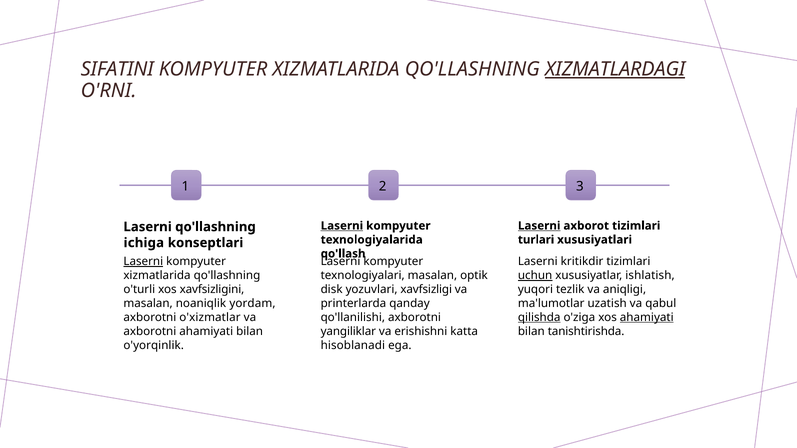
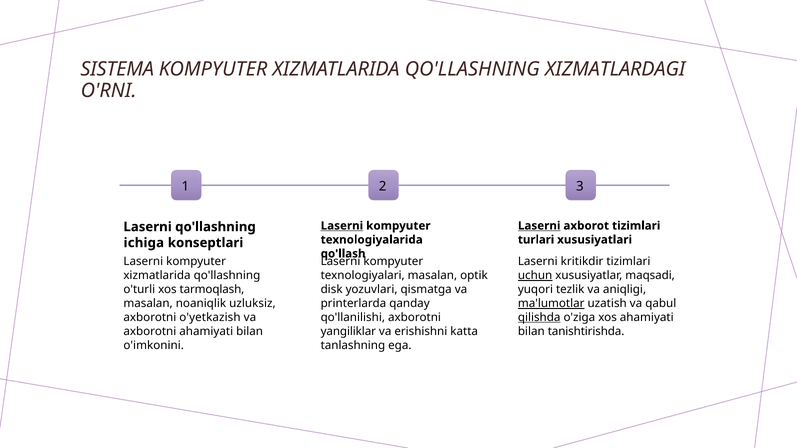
SIFATINI: SIFATINI -> SISTEMA
XIZMATLARDAGI underline: present -> none
Laserni at (143, 262) underline: present -> none
ishlatish: ishlatish -> maqsadi
xavfsizligini: xavfsizligini -> tarmoqlash
xavfsizligi: xavfsizligi -> qismatga
yordam: yordam -> uzluksiz
ma'lumotlar underline: none -> present
o'xizmatlar: o'xizmatlar -> o'yetkazish
ahamiyati at (647, 318) underline: present -> none
o'yorqinlik: o'yorqinlik -> o'imkonini
hisoblanadi: hisoblanadi -> tanlashning
